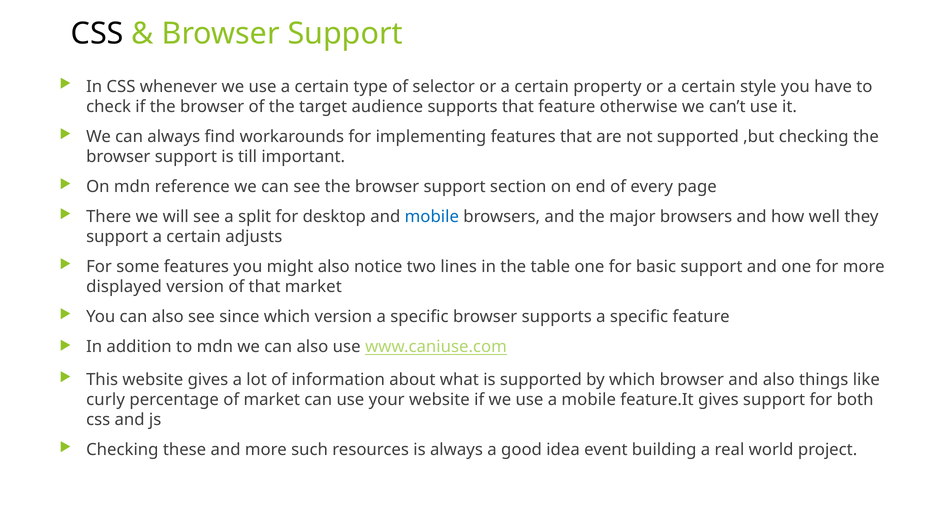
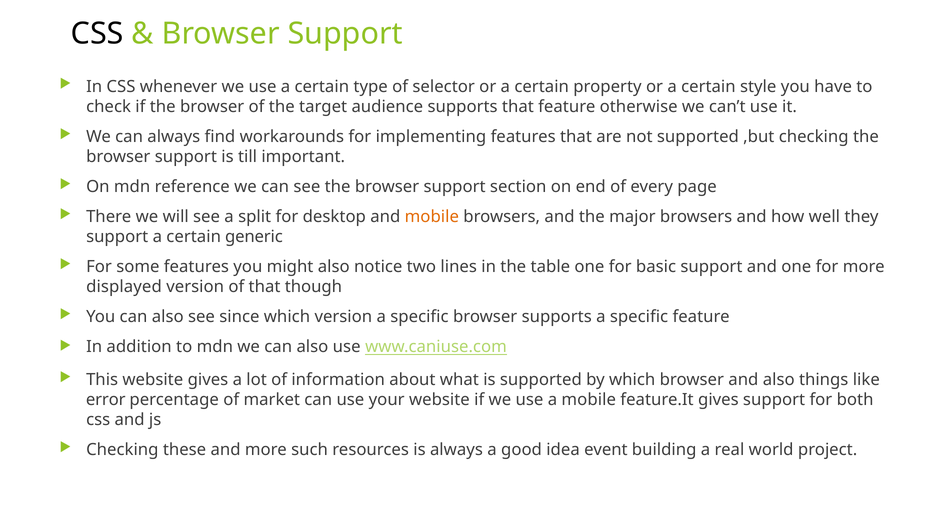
mobile at (432, 216) colour: blue -> orange
adjusts: adjusts -> generic
that market: market -> though
curly: curly -> error
